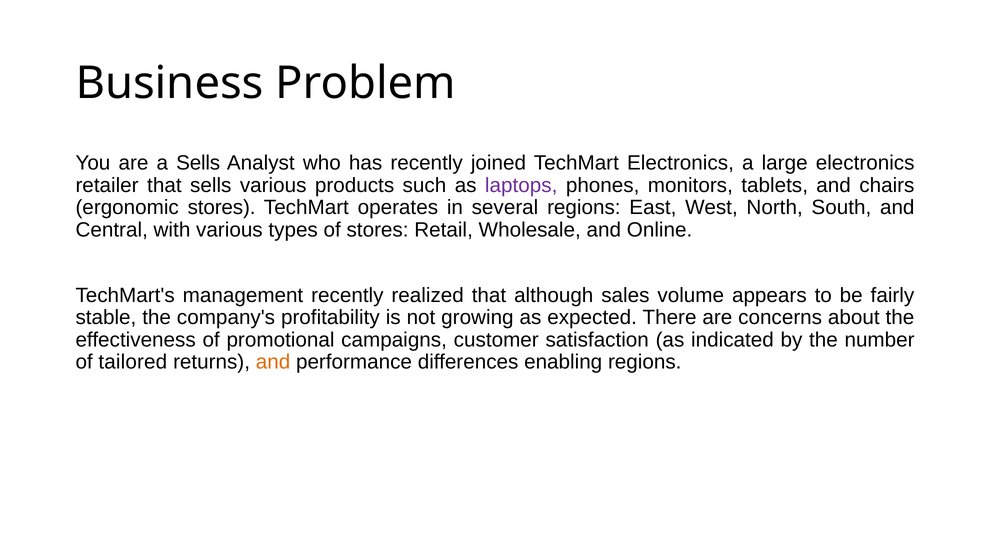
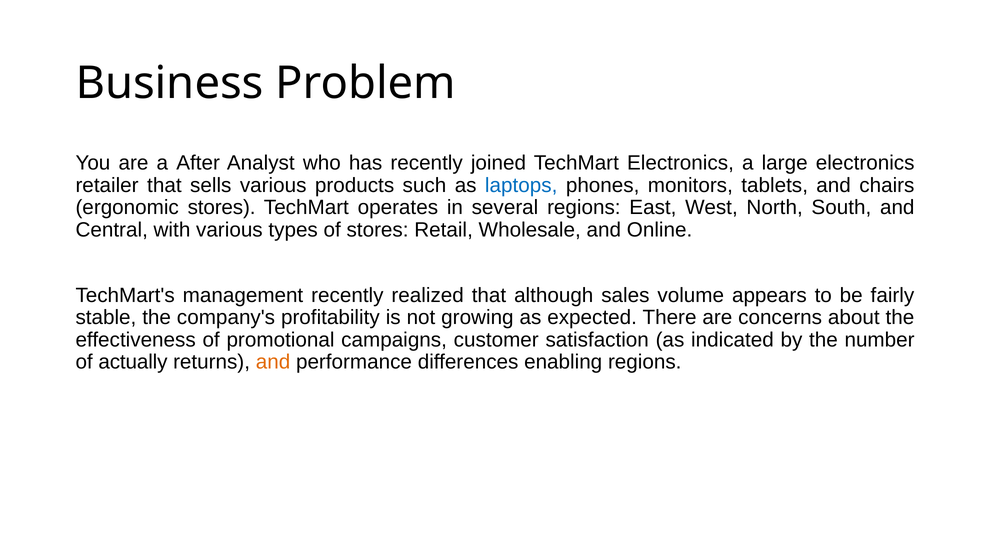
a Sells: Sells -> After
laptops colour: purple -> blue
tailored: tailored -> actually
